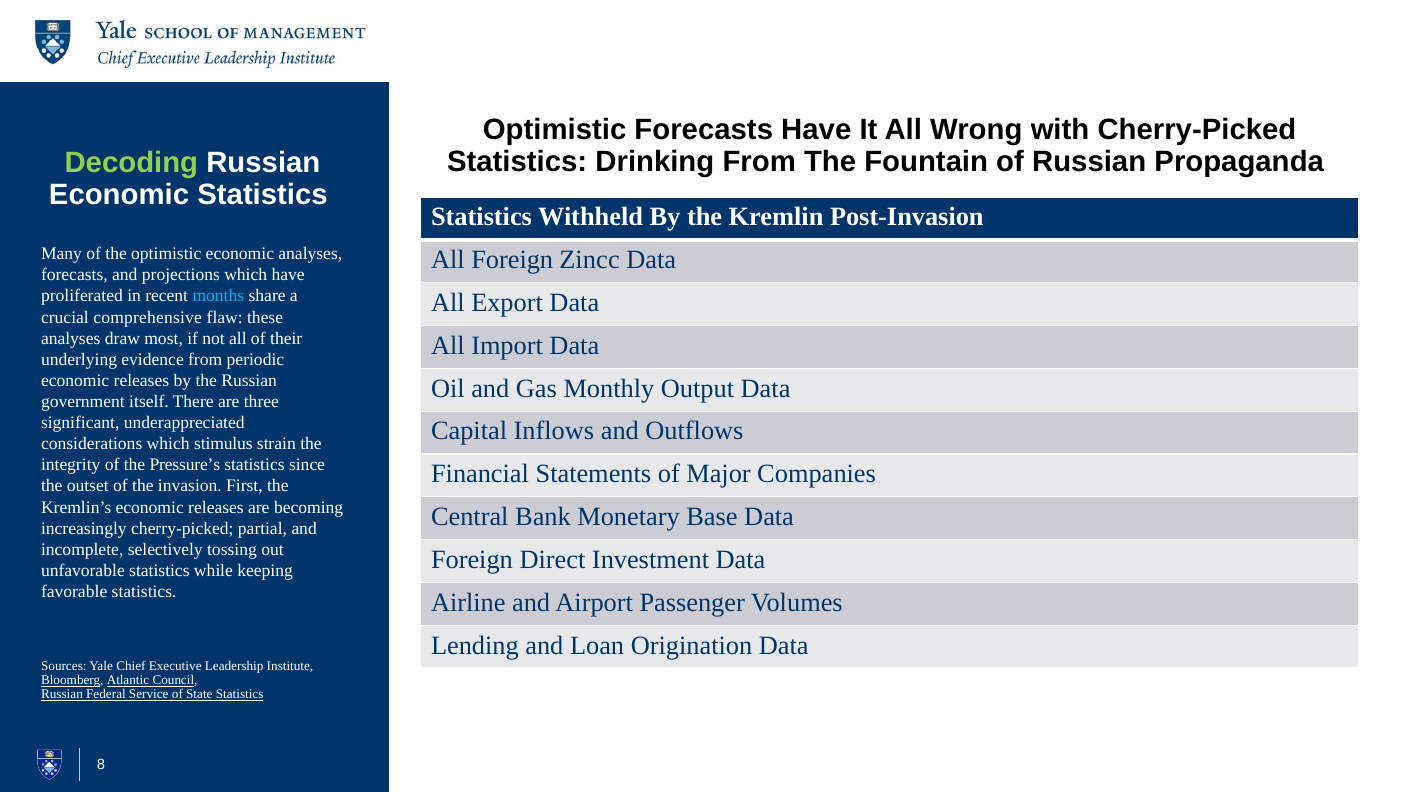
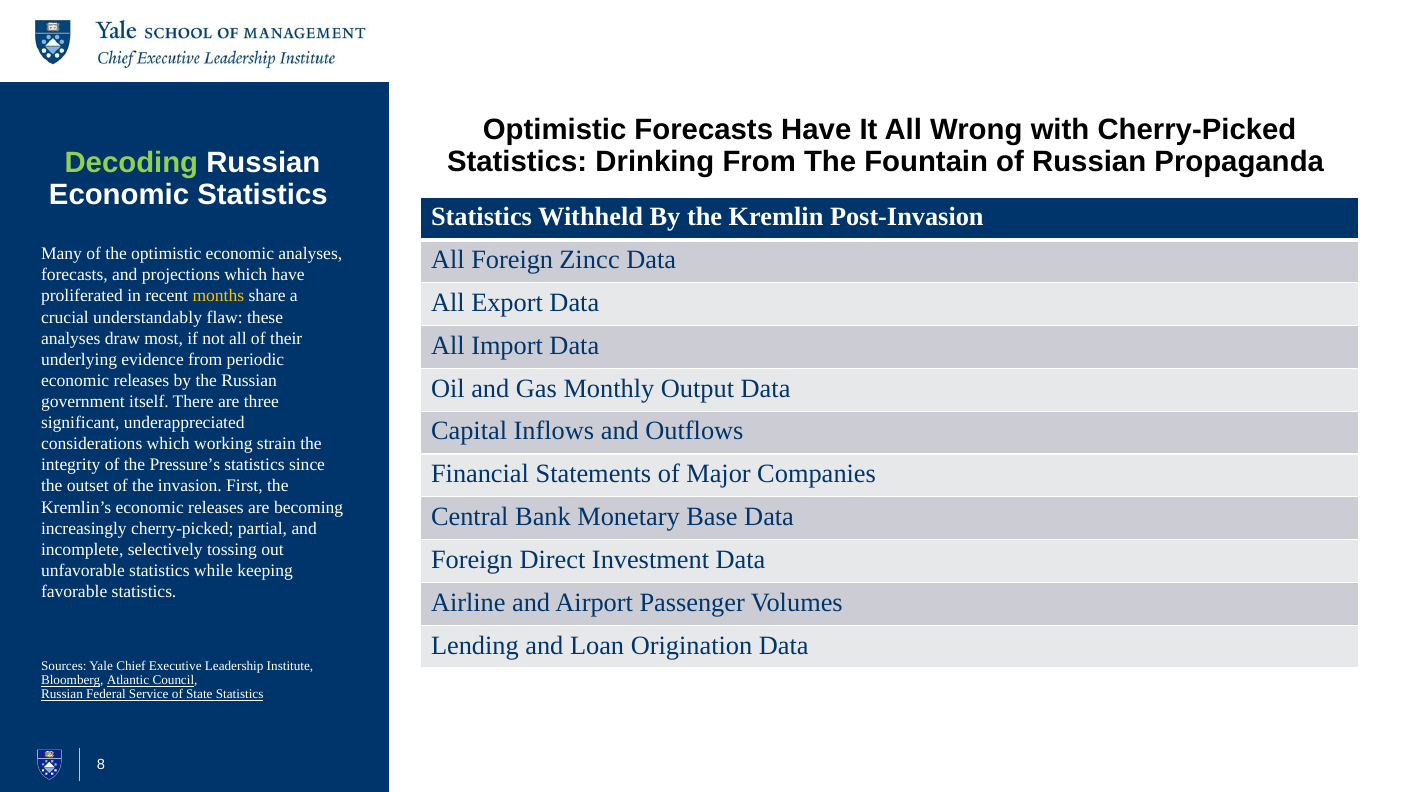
months colour: light blue -> yellow
comprehensive: comprehensive -> understandably
stimulus: stimulus -> working
